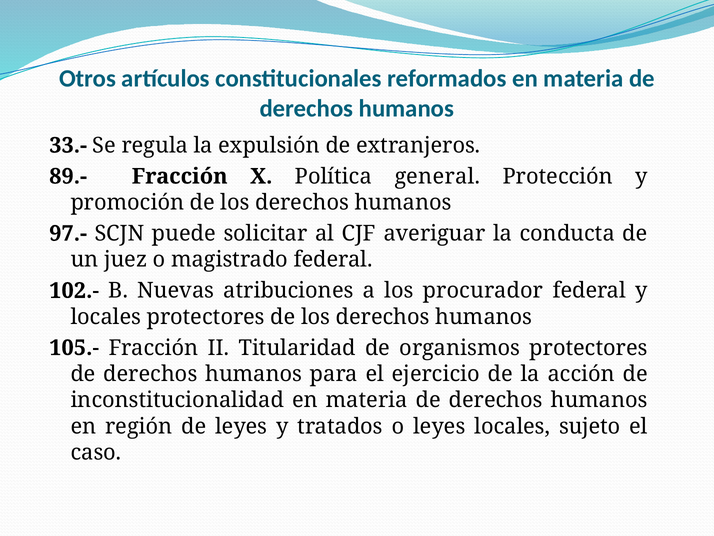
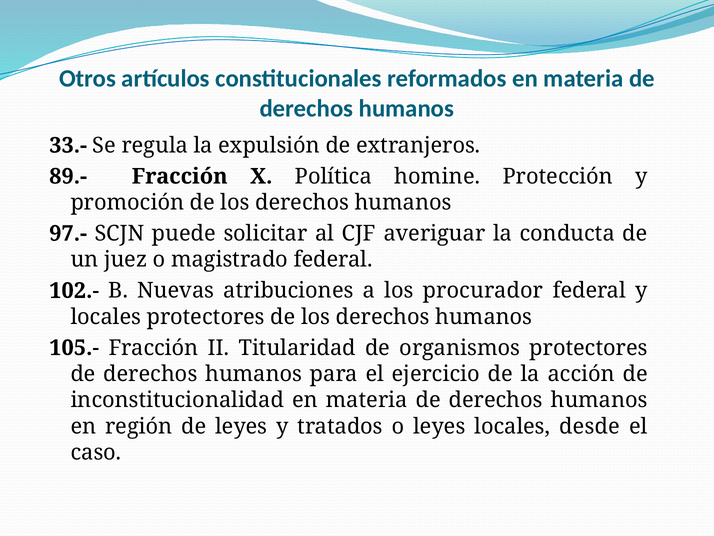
general: general -> homine
sujeto: sujeto -> desde
